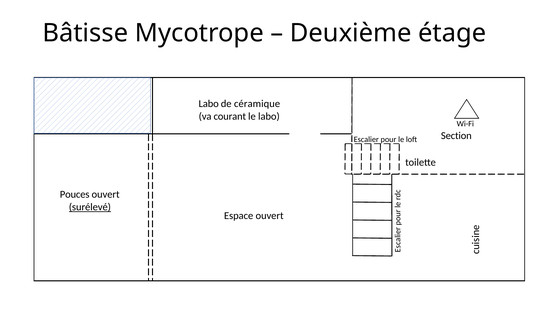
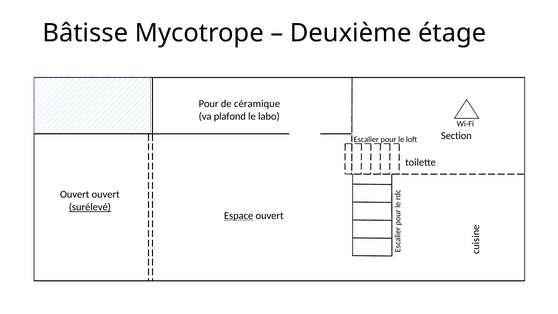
Labo at (209, 104): Labo -> Pour
courant: courant -> plafond
Pouces at (75, 194): Pouces -> Ouvert
Espace underline: none -> present
